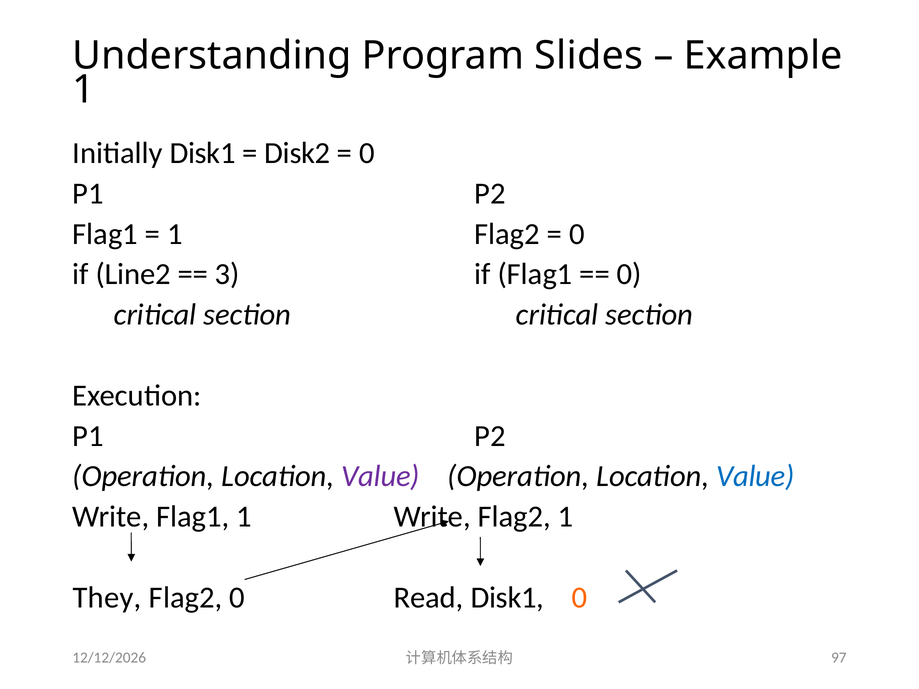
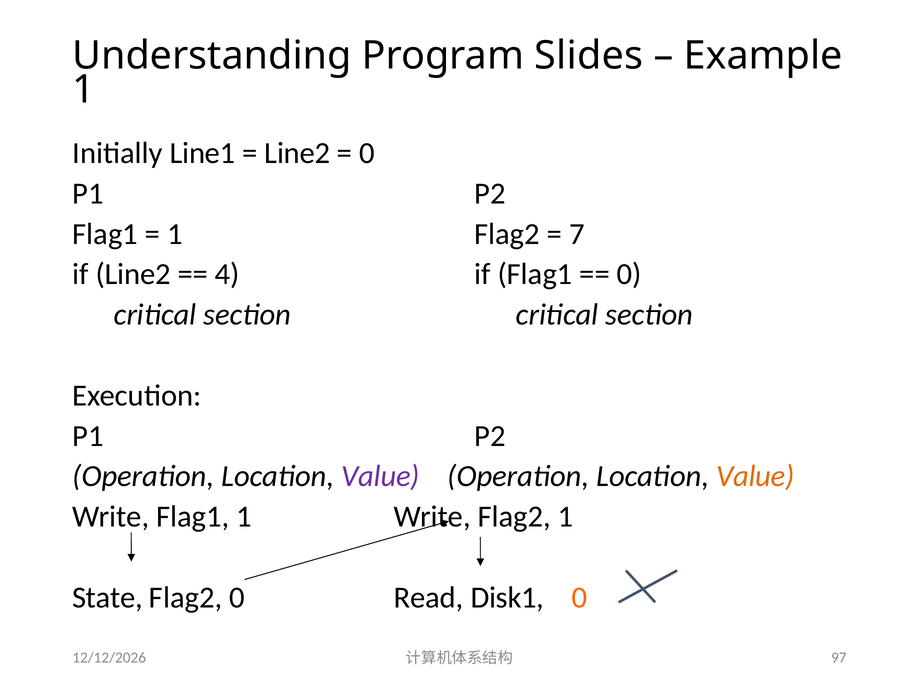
Initially Disk1: Disk1 -> Line1
Disk2 at (297, 153): Disk2 -> Line2
0 at (577, 234): 0 -> 7
3: 3 -> 4
Value at (755, 476) colour: blue -> orange
They: They -> State
